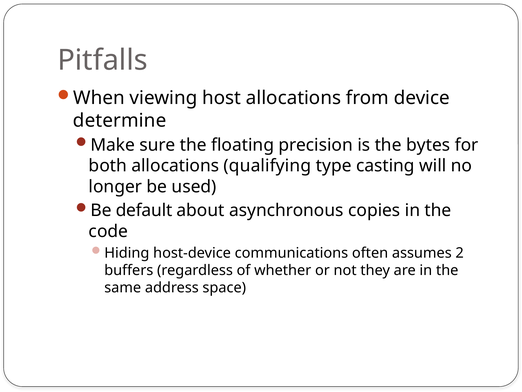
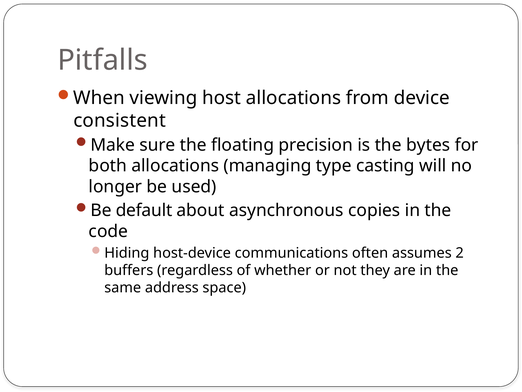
determine: determine -> consistent
qualifying: qualifying -> managing
